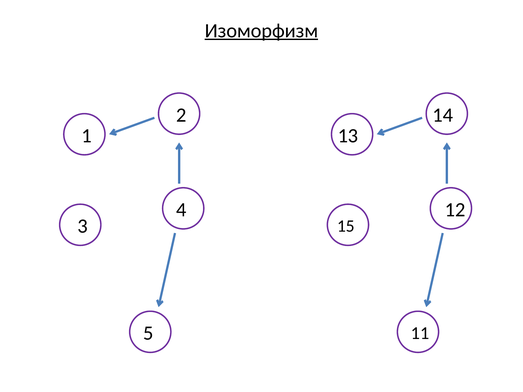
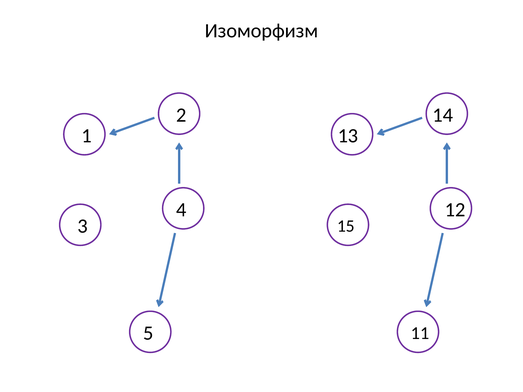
Изоморфизм underline: present -> none
